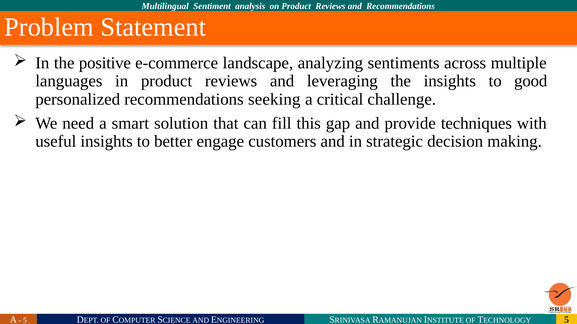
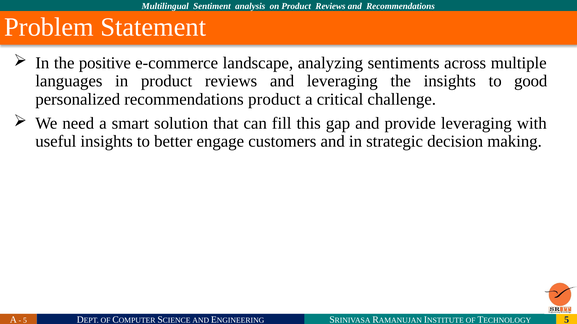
recommendations seeking: seeking -> product
provide techniques: techniques -> leveraging
